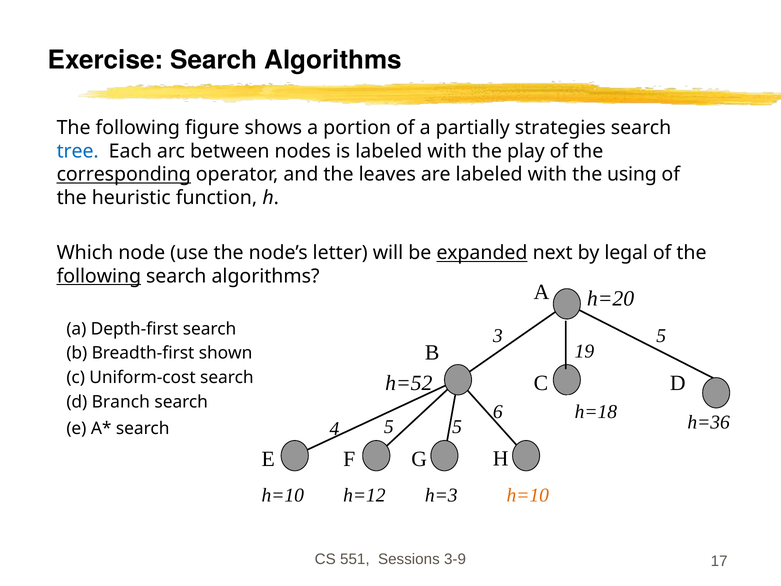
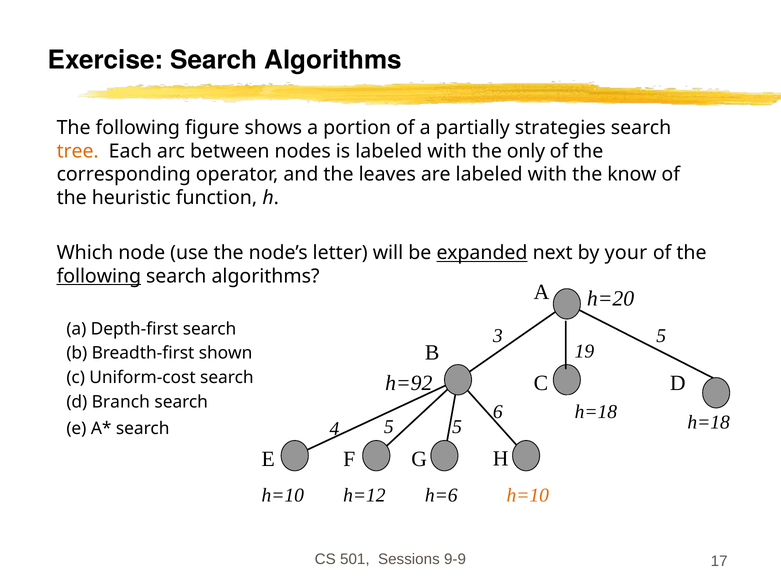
tree colour: blue -> orange
play: play -> only
corresponding underline: present -> none
using: using -> know
legal: legal -> your
h=52: h=52 -> h=92
h=36 at (709, 422): h=36 -> h=18
h=3: h=3 -> h=6
551: 551 -> 501
3-9: 3-9 -> 9-9
